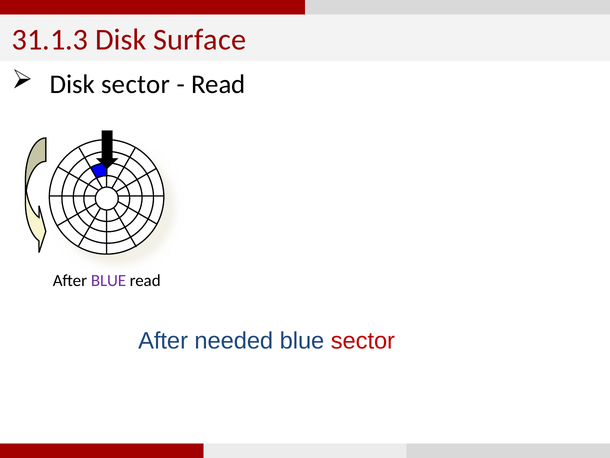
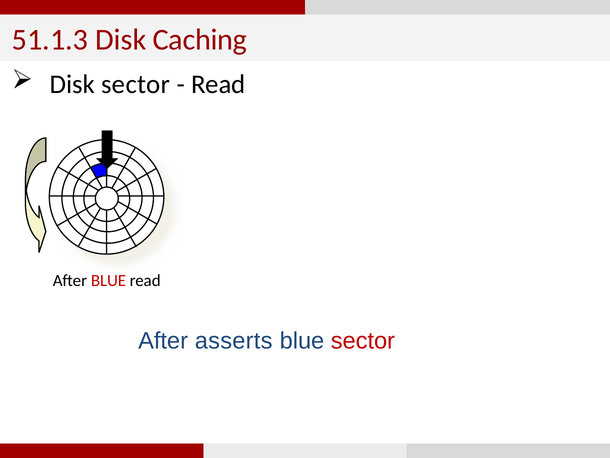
31.1.3: 31.1.3 -> 51.1.3
Surface: Surface -> Caching
BLUE at (109, 281) colour: purple -> red
needed: needed -> asserts
